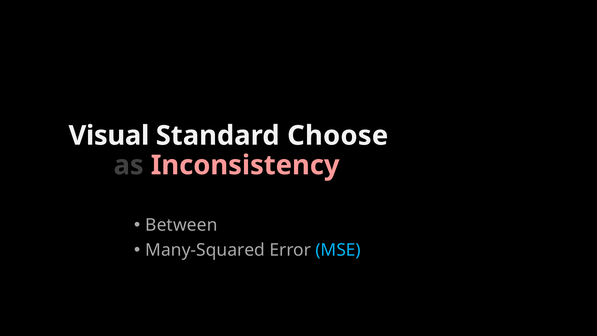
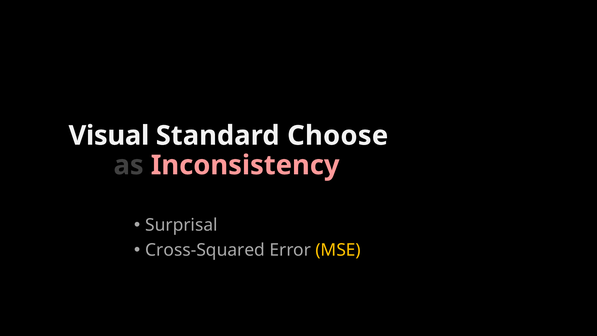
Between: Between -> Surprisal
Many-Squared: Many-Squared -> Cross-Squared
MSE colour: light blue -> yellow
